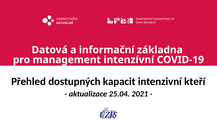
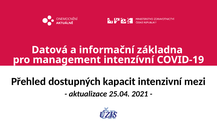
kteří: kteří -> mezi
